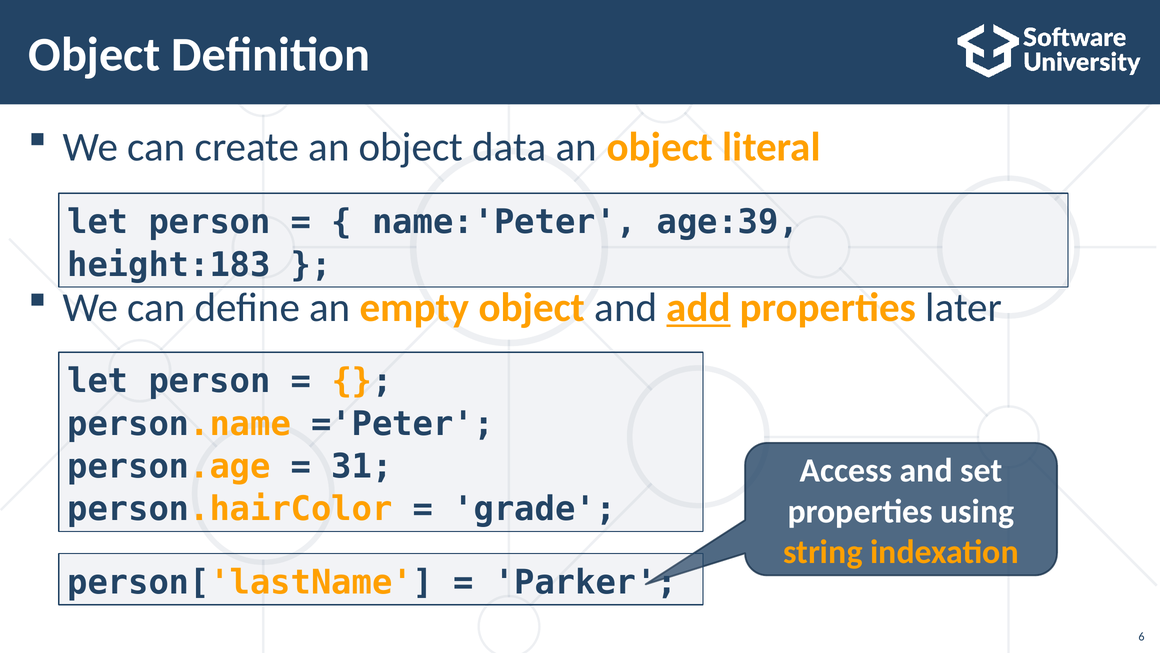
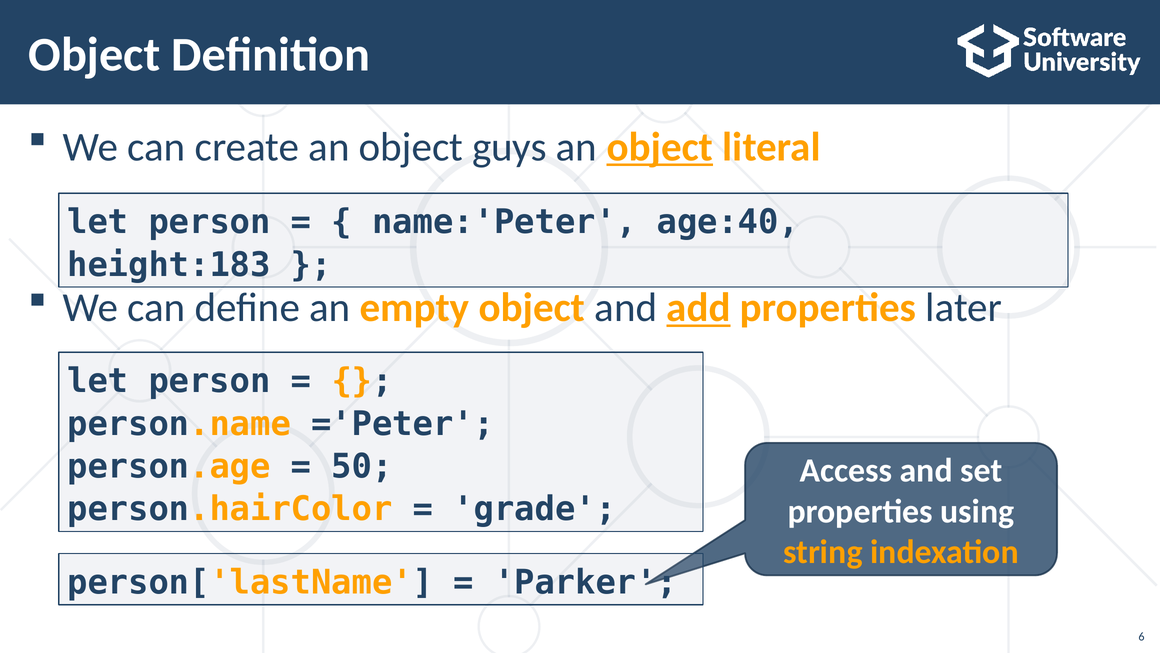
data: data -> guys
object at (660, 147) underline: none -> present
age:39: age:39 -> age:40
31: 31 -> 50
